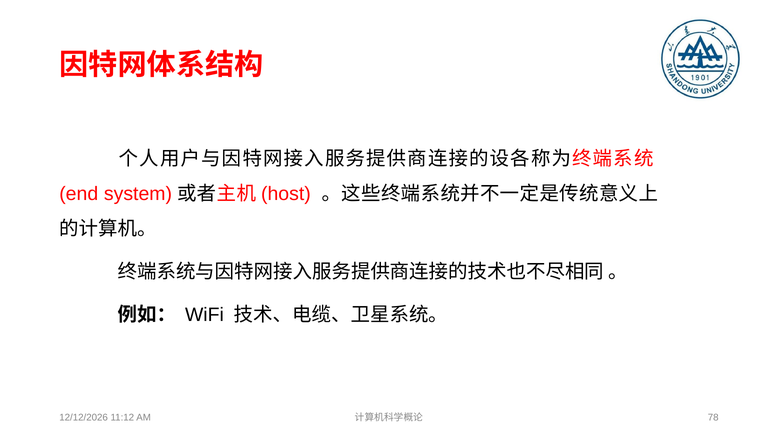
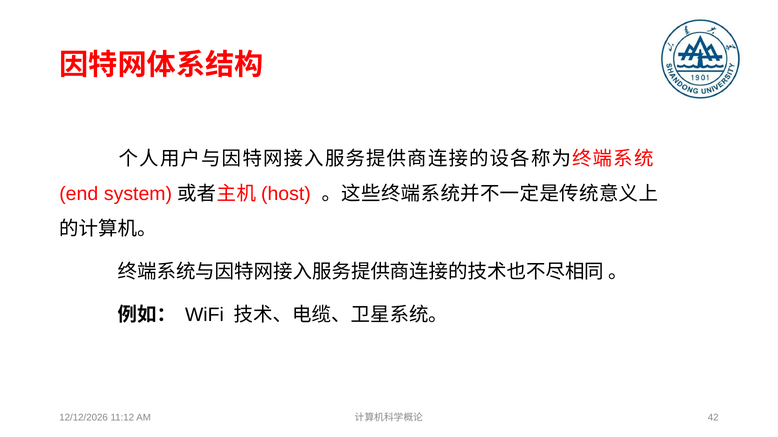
78: 78 -> 42
